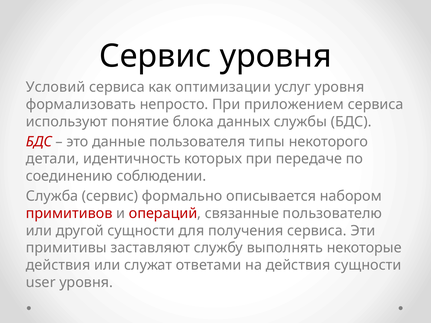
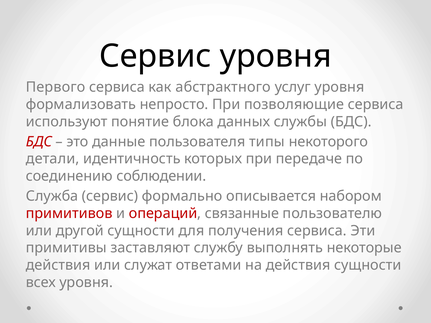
Условий: Условий -> Первого
оптимизации: оптимизации -> абстрактного
приложением: приложением -> позволяющие
user: user -> всех
